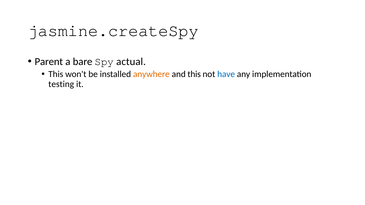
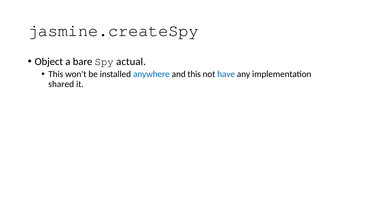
Parent: Parent -> Object
anywhere colour: orange -> blue
testing: testing -> shared
